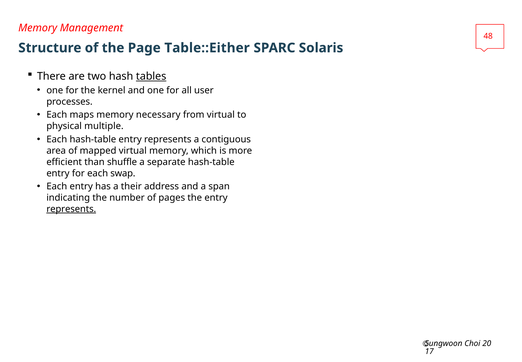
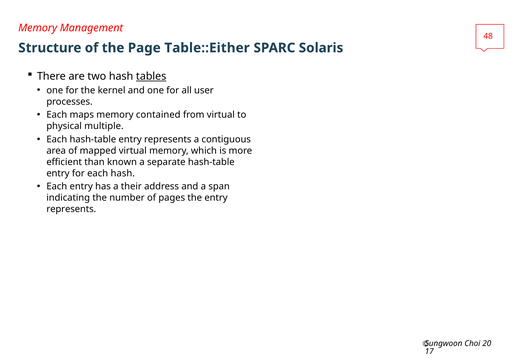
necessary: necessary -> contained
shuffle: shuffle -> known
each swap: swap -> hash
represents at (71, 209) underline: present -> none
